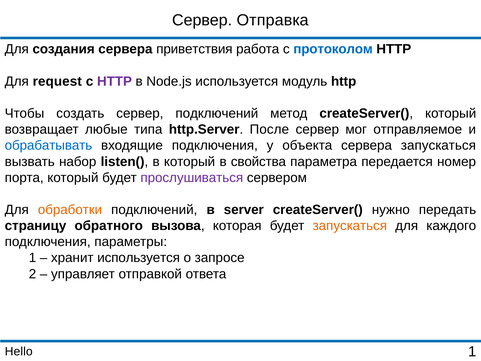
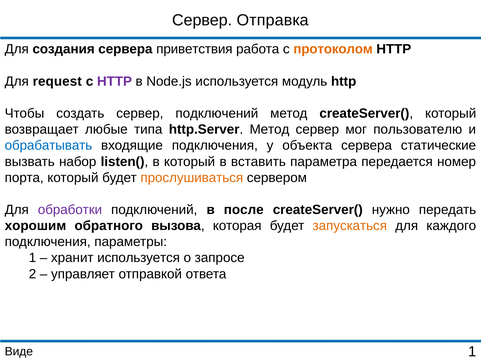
протоколом colour: blue -> orange
http.Server После: После -> Метод
отправляемое: отправляемое -> пользователю
сервера запускаться: запускаться -> статические
свойства: свойства -> вставить
прослушиваться colour: purple -> orange
обработки colour: orange -> purple
server: server -> после
страницу: страницу -> хорошим
Hello: Hello -> Виде
